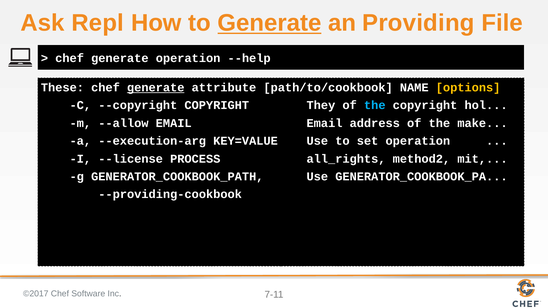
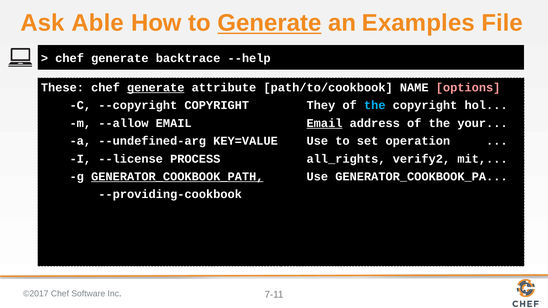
Repl: Repl -> Able
Providing: Providing -> Examples
generate operation: operation -> backtrace
options colour: yellow -> pink
Email at (325, 123) underline: none -> present
make: make -> your
--execution-arg: --execution-arg -> --undefined-arg
method2: method2 -> verify2
GENERATOR_COOKBOOK_PATH underline: none -> present
